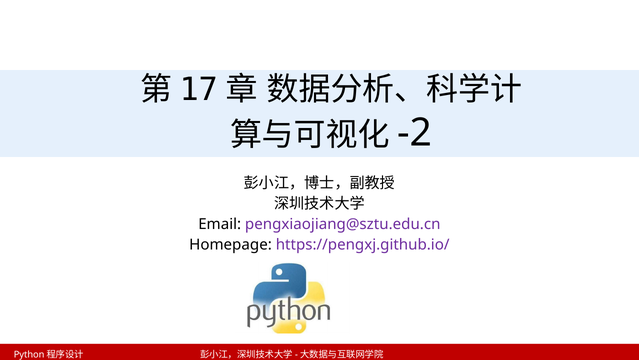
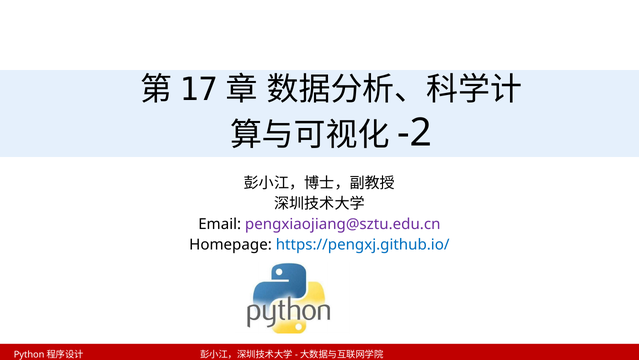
https://pengxj.github.io/ colour: purple -> blue
